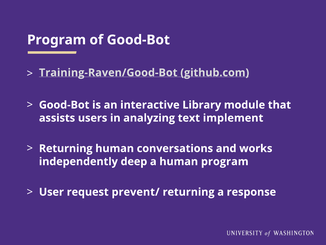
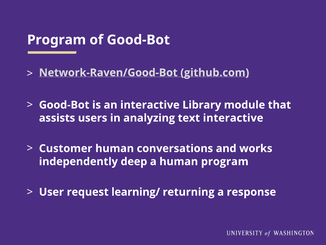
Training-Raven/Good-Bot: Training-Raven/Good-Bot -> Network-Raven/Good-Bot
text implement: implement -> interactive
Returning at (66, 148): Returning -> Customer
prevent/: prevent/ -> learning/
